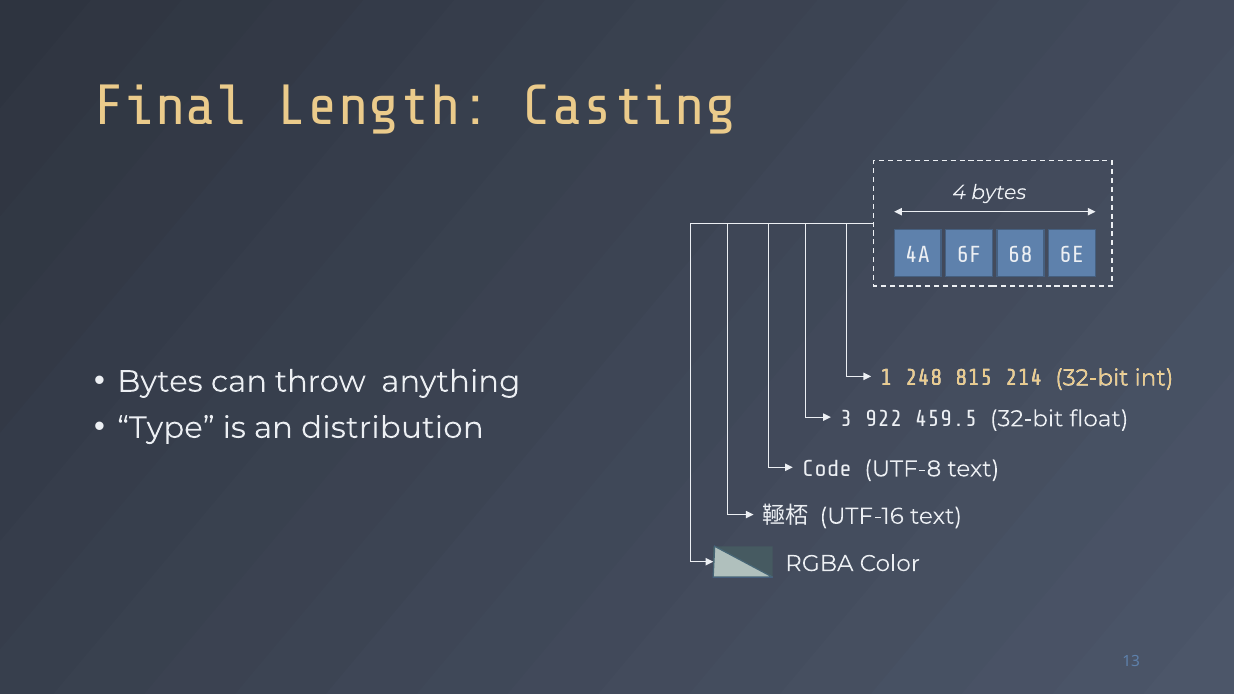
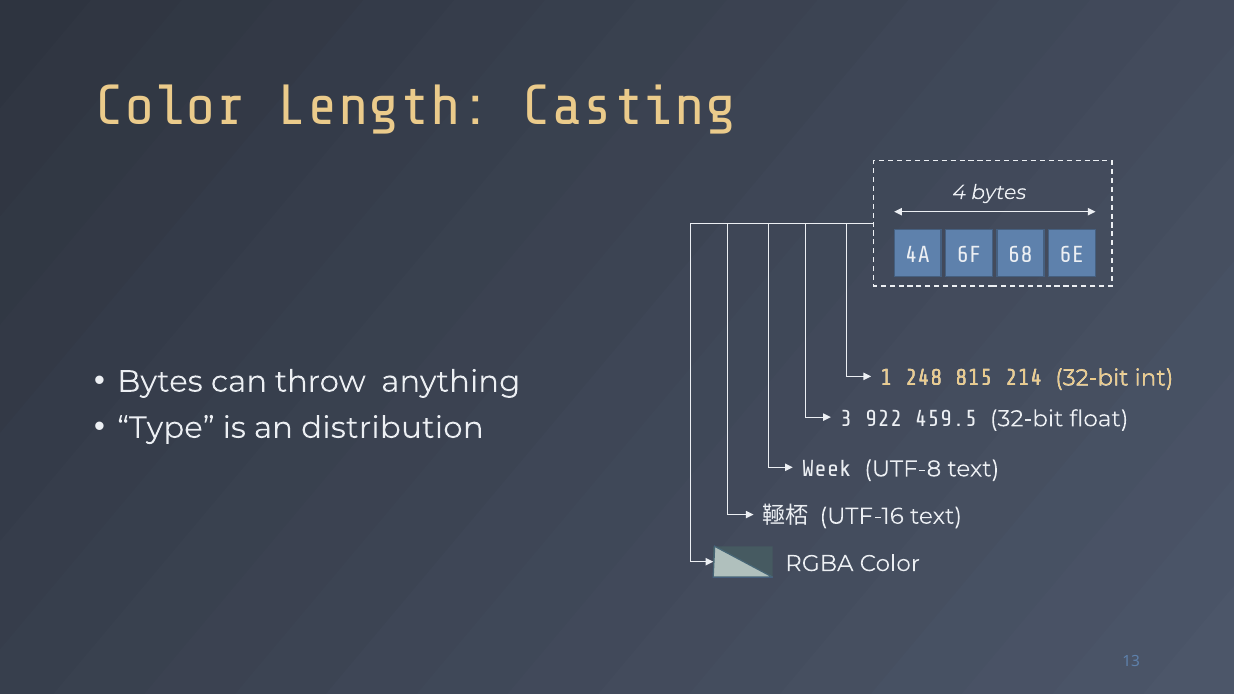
Final at (170, 106): Final -> Color
Code: Code -> Week
